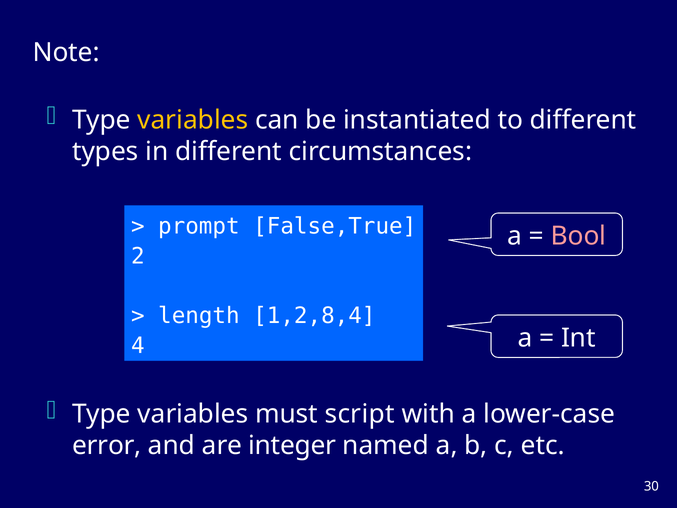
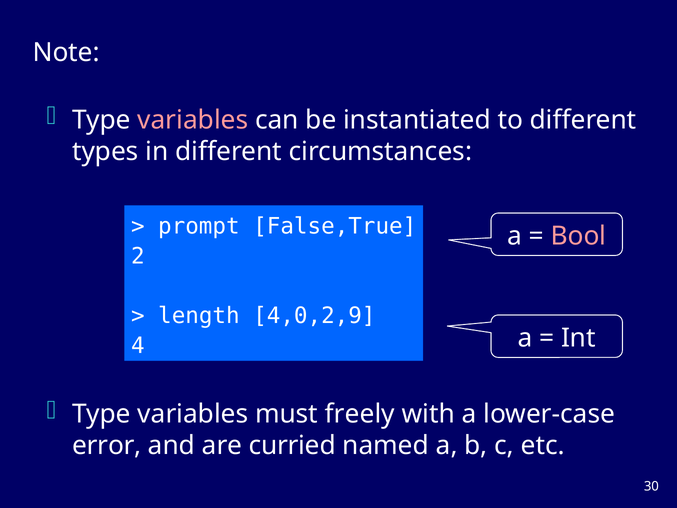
variables at (193, 120) colour: yellow -> pink
1,2,8,4: 1,2,8,4 -> 4,0,2,9
script: script -> freely
integer: integer -> curried
